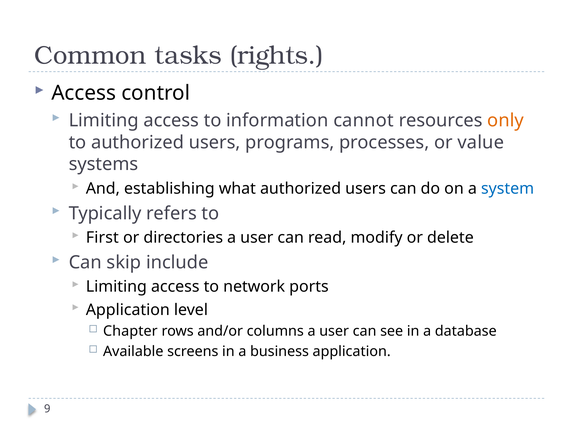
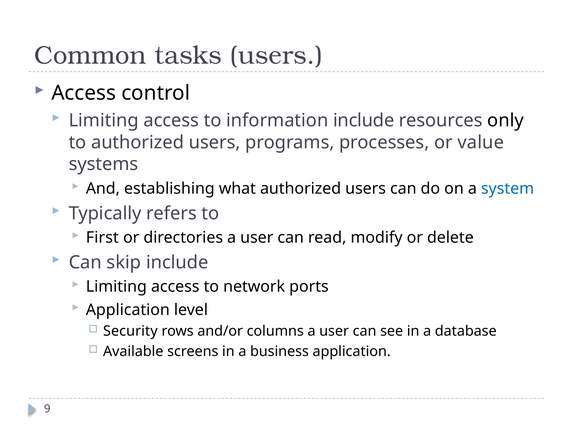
tasks rights: rights -> users
information cannot: cannot -> include
only colour: orange -> black
Chapter: Chapter -> Security
